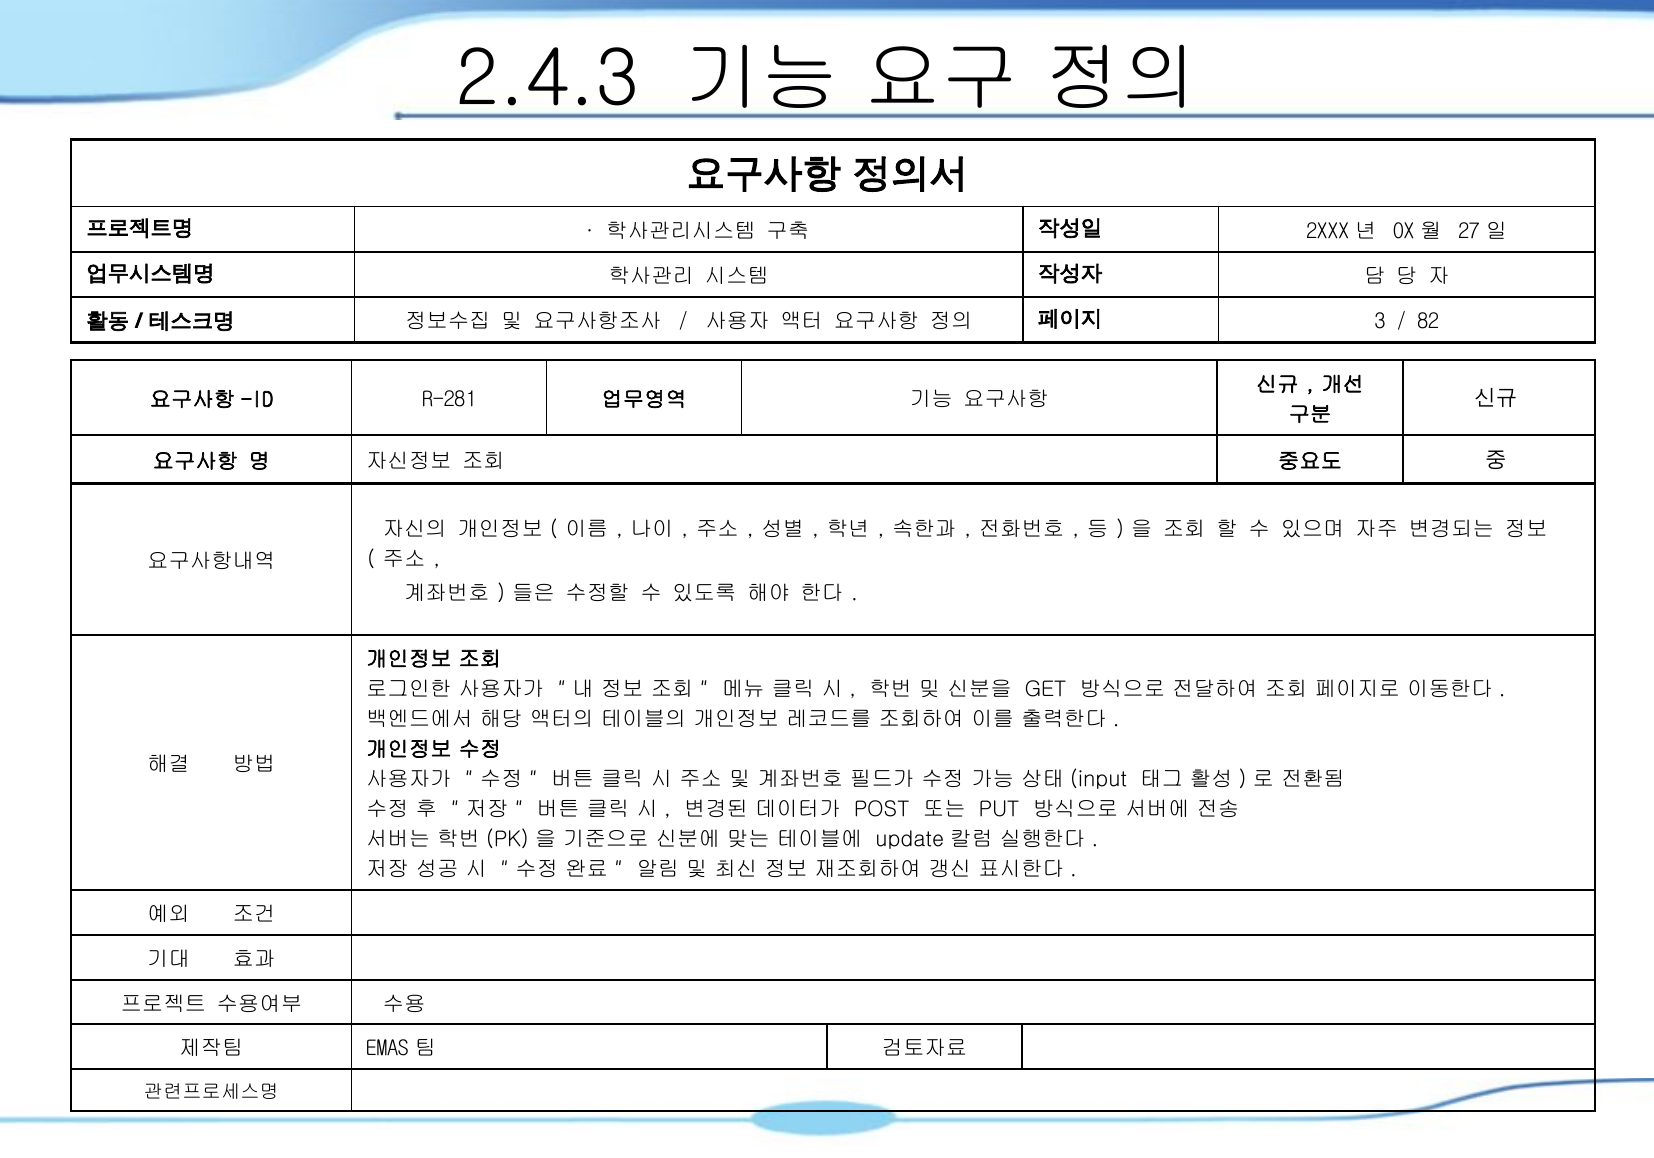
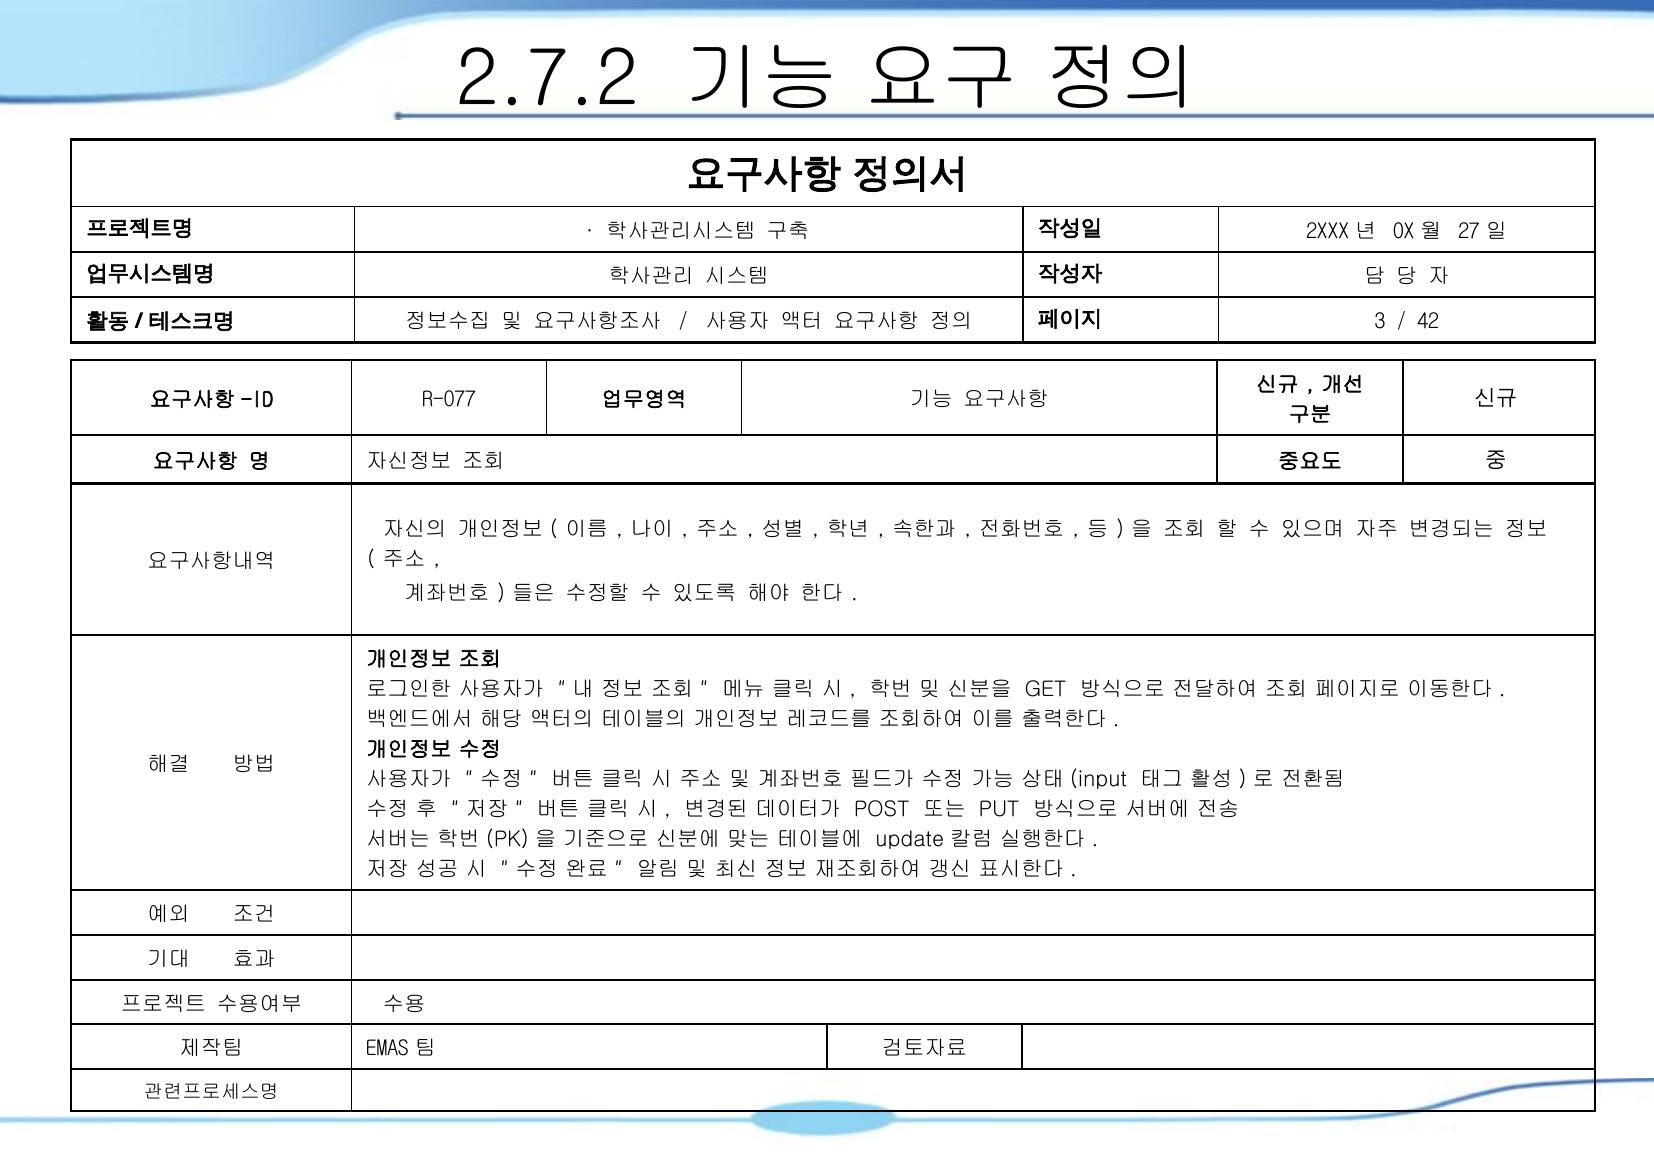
2.4.3: 2.4.3 -> 2.7.2
82: 82 -> 42
R-281: R-281 -> R-077
